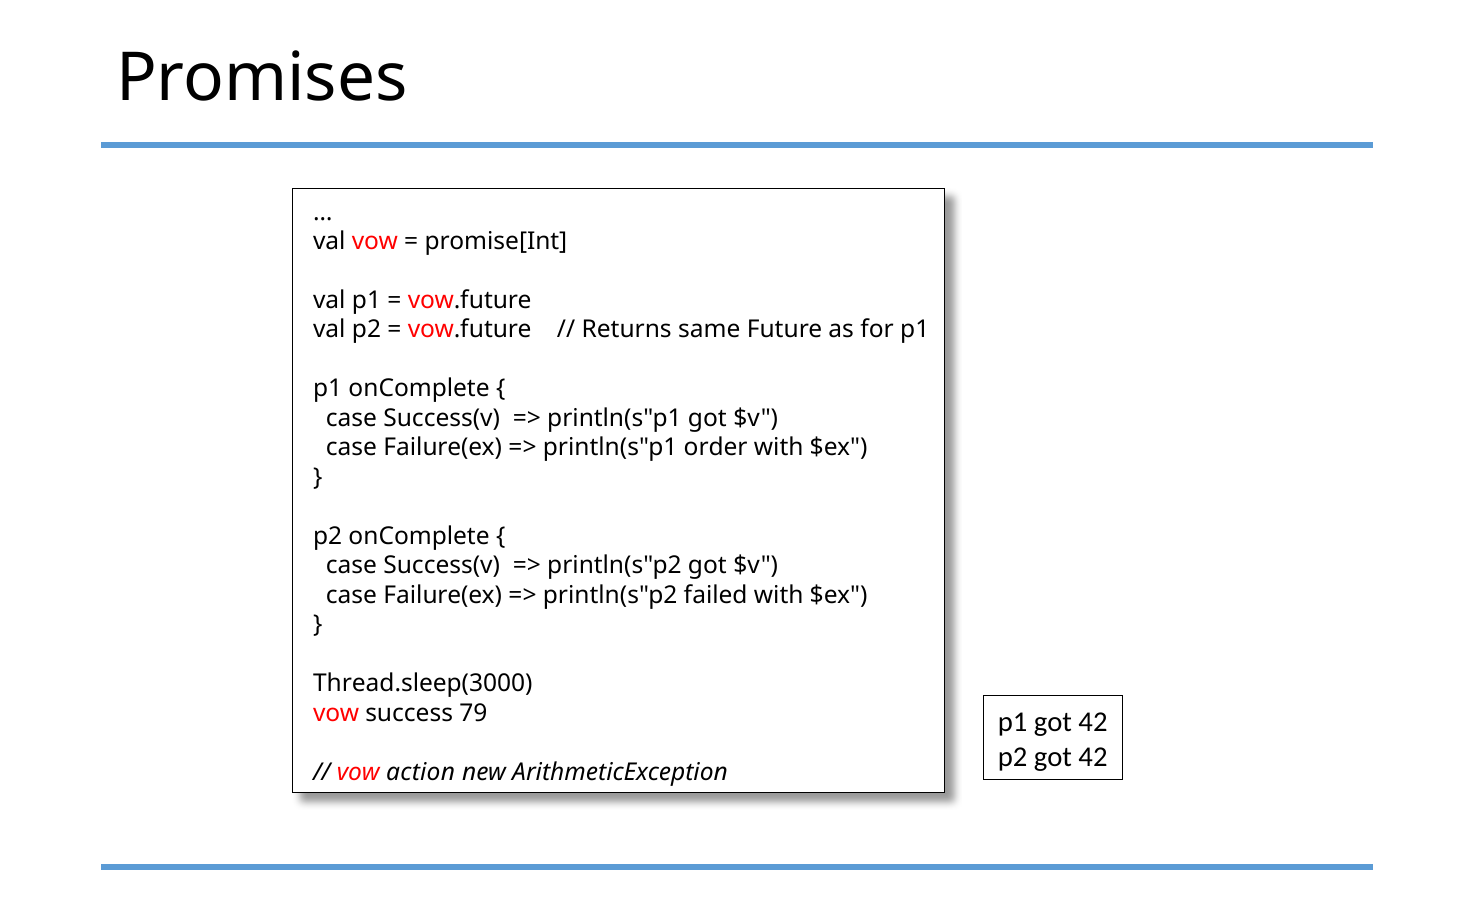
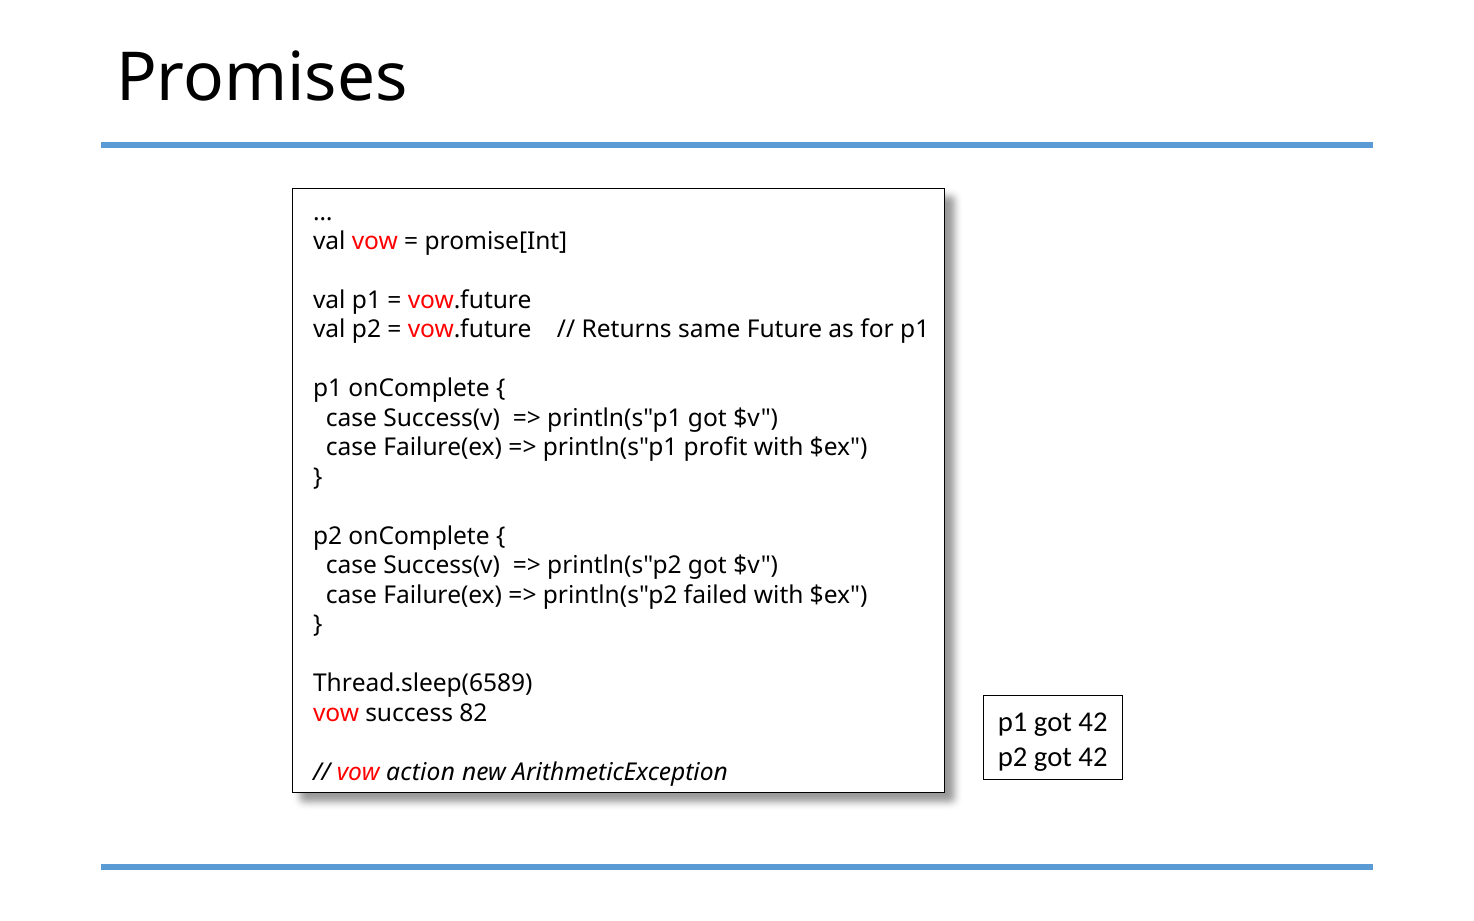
order: order -> profit
Thread.sleep(3000: Thread.sleep(3000 -> Thread.sleep(6589
79: 79 -> 82
